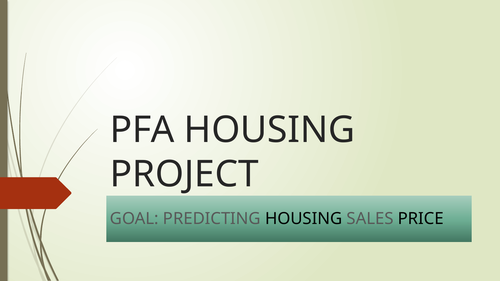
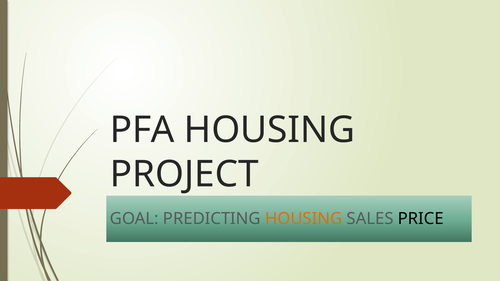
HOUSING at (304, 219) colour: black -> orange
